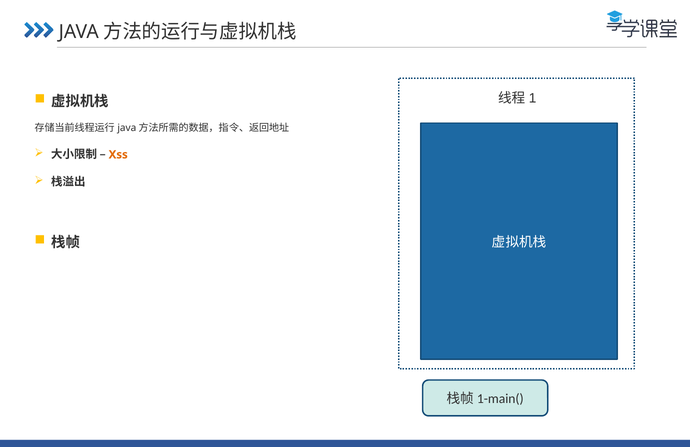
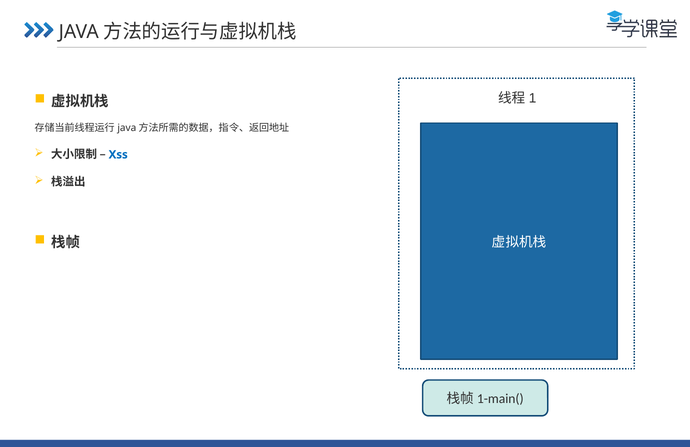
Xss colour: orange -> blue
